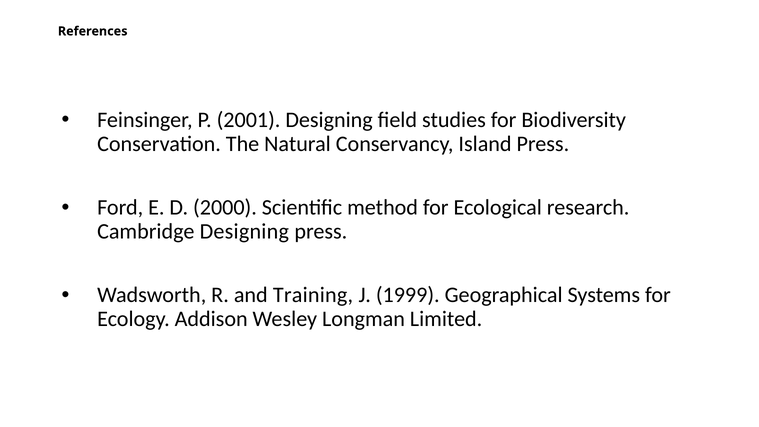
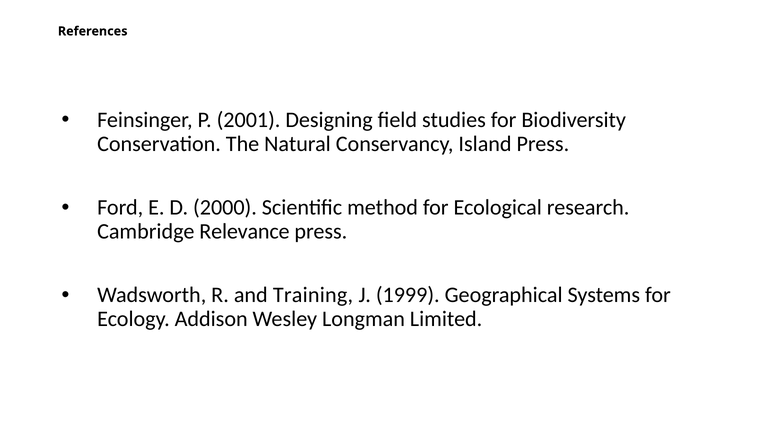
Cambridge Designing: Designing -> Relevance
